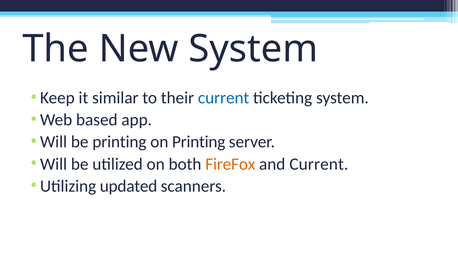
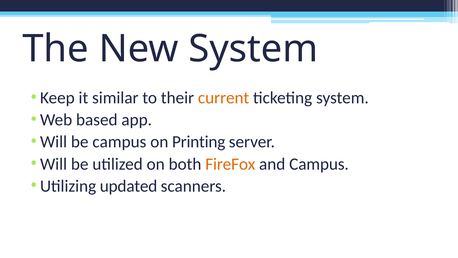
current at (224, 98) colour: blue -> orange
be printing: printing -> campus
and Current: Current -> Campus
